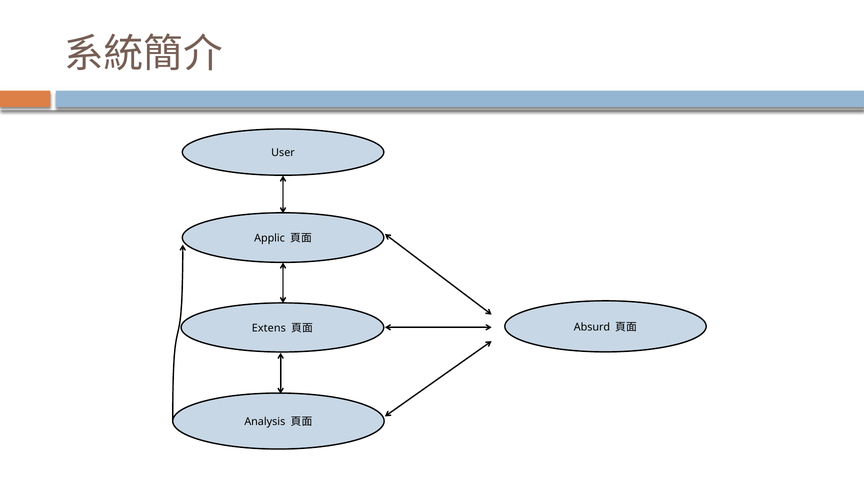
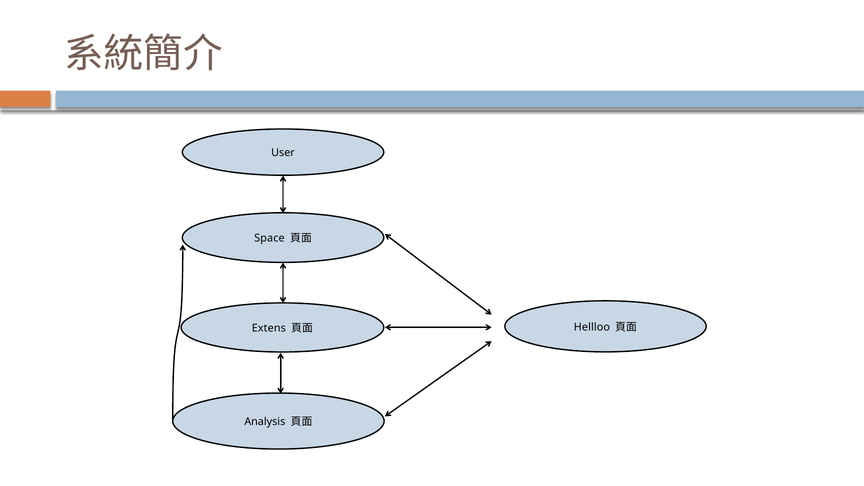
Applic: Applic -> Space
Absurd: Absurd -> Hellloo
